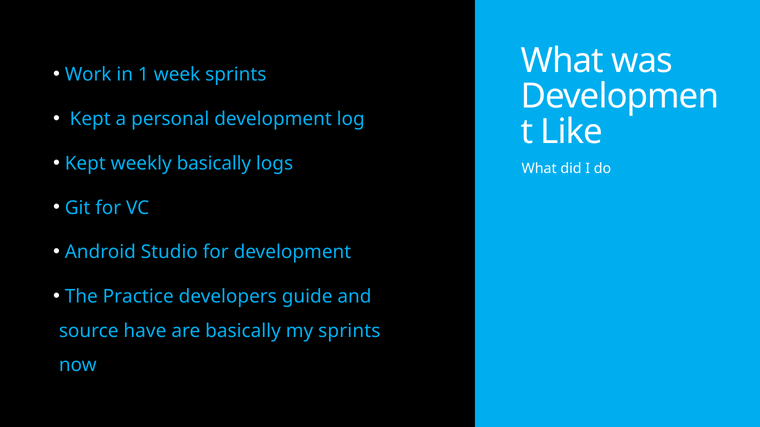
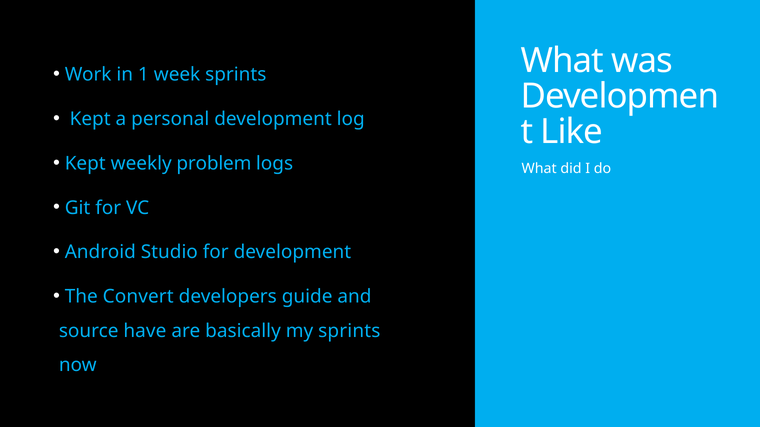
weekly basically: basically -> problem
Practice: Practice -> Convert
